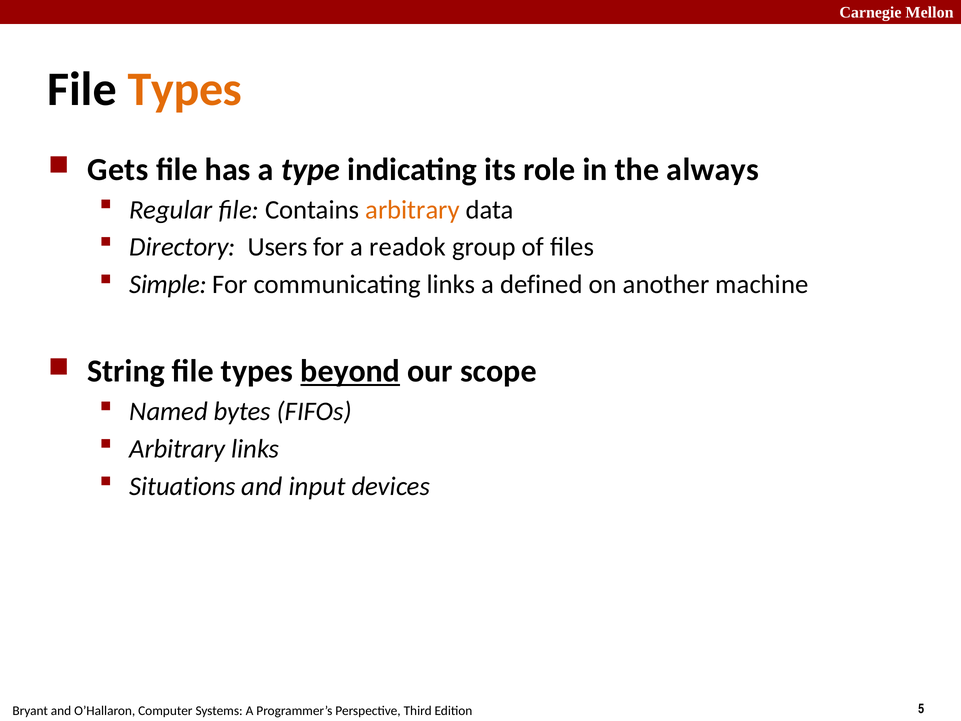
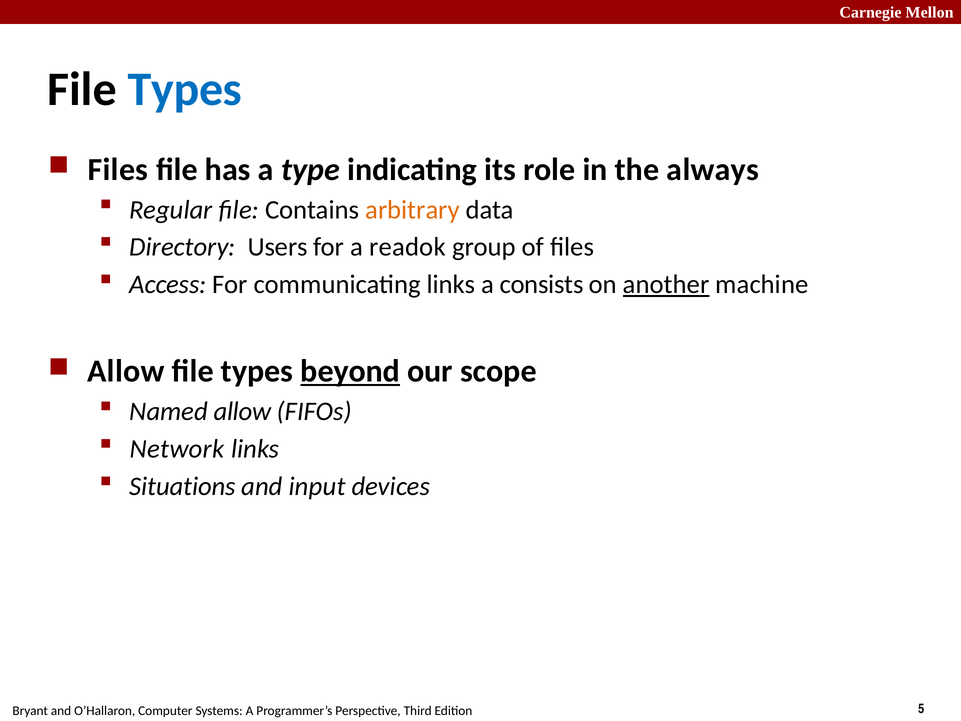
Types at (185, 89) colour: orange -> blue
Gets at (118, 169): Gets -> Files
Simple: Simple -> Access
defined: defined -> consists
another underline: none -> present
String at (126, 371): String -> Allow
Named bytes: bytes -> allow
Arbitrary at (177, 449): Arbitrary -> Network
